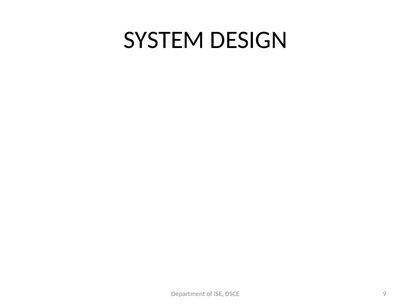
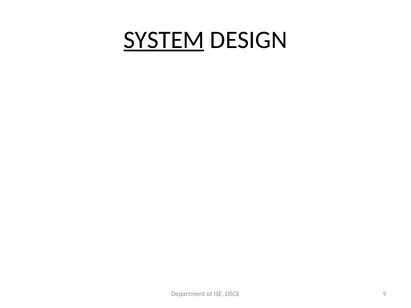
SYSTEM underline: none -> present
